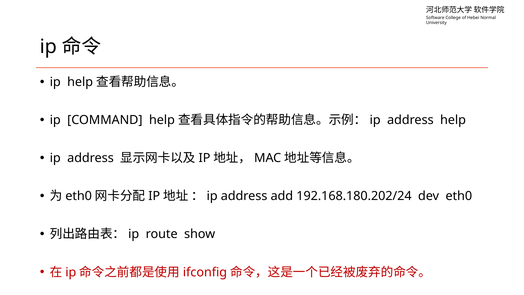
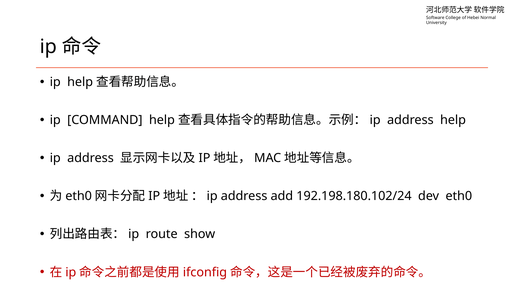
192.168.180.202/24: 192.168.180.202/24 -> 192.198.180.102/24
